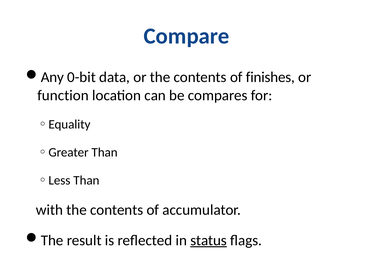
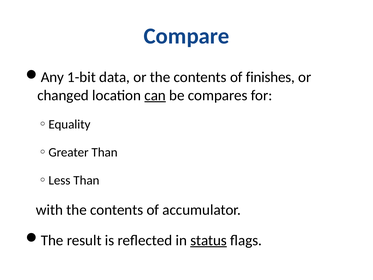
0-bit: 0-bit -> 1-bit
function: function -> changed
can underline: none -> present
